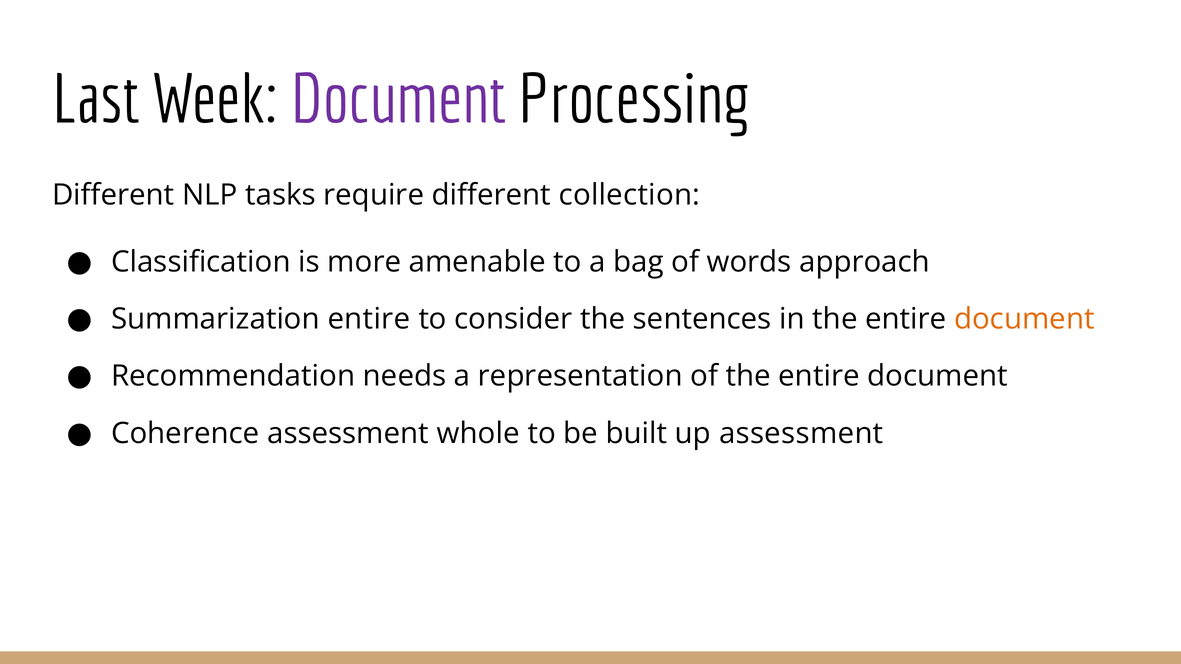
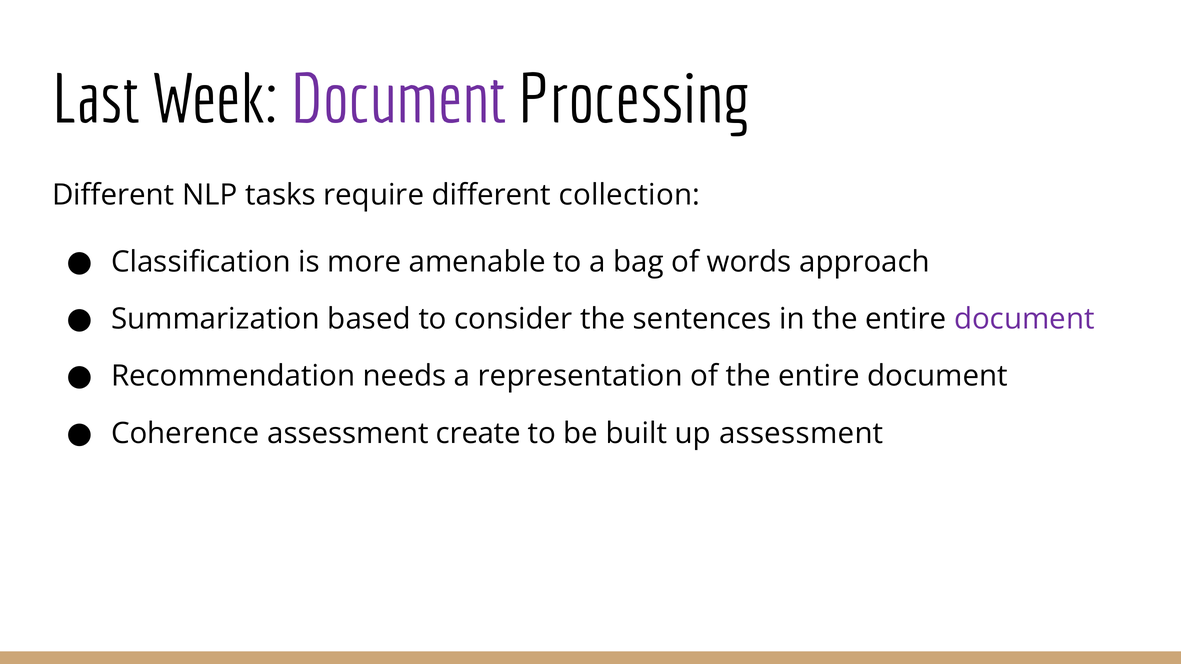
Summarization entire: entire -> based
document at (1024, 319) colour: orange -> purple
whole: whole -> create
